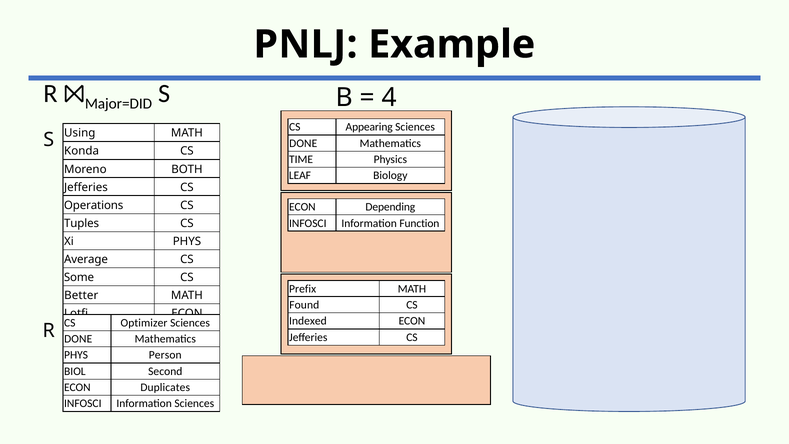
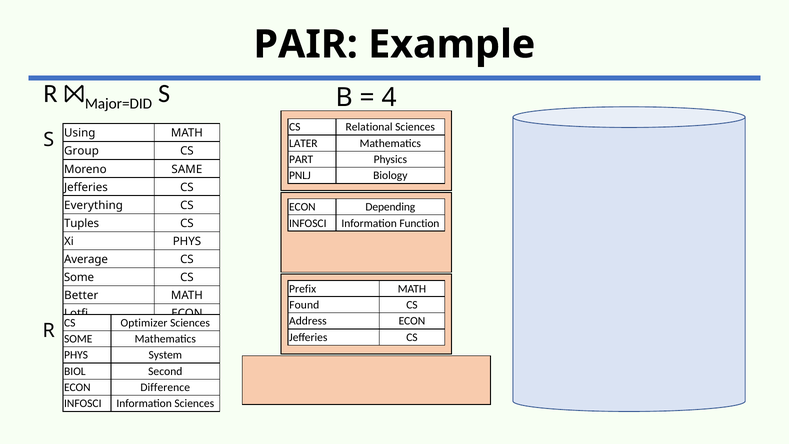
PNLJ: PNLJ -> PAIR
Appearing: Appearing -> Relational
DONE at (303, 143): DONE -> LATER
Konda: Konda -> Group
TIME: TIME -> PART
BOTH: BOTH -> SAME
LEAF: LEAF -> PNLJ
Operations: Operations -> Everything
Indexed: Indexed -> Address
DONE at (78, 339): DONE -> SOME
Person: Person -> System
Duplicates: Duplicates -> Difference
